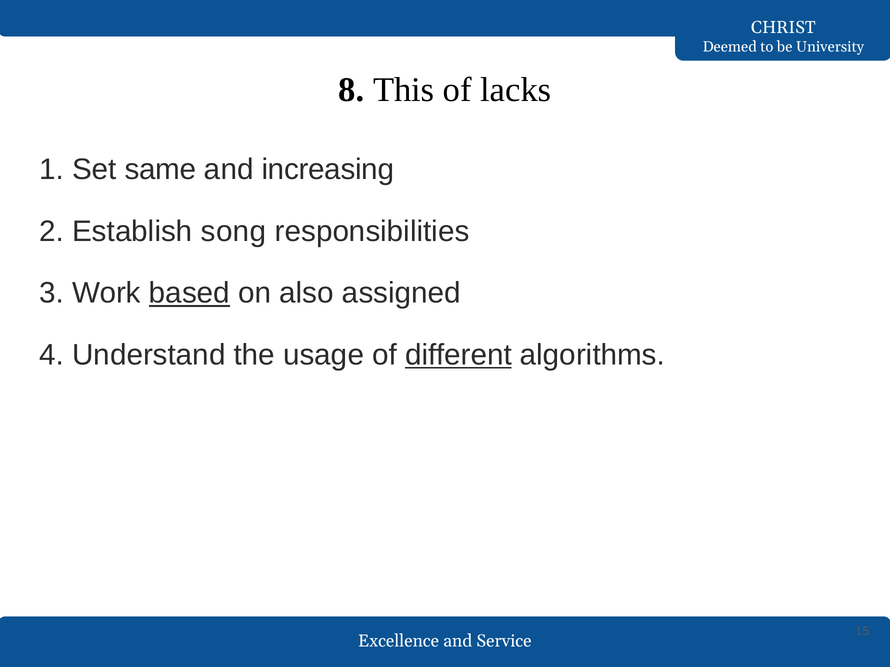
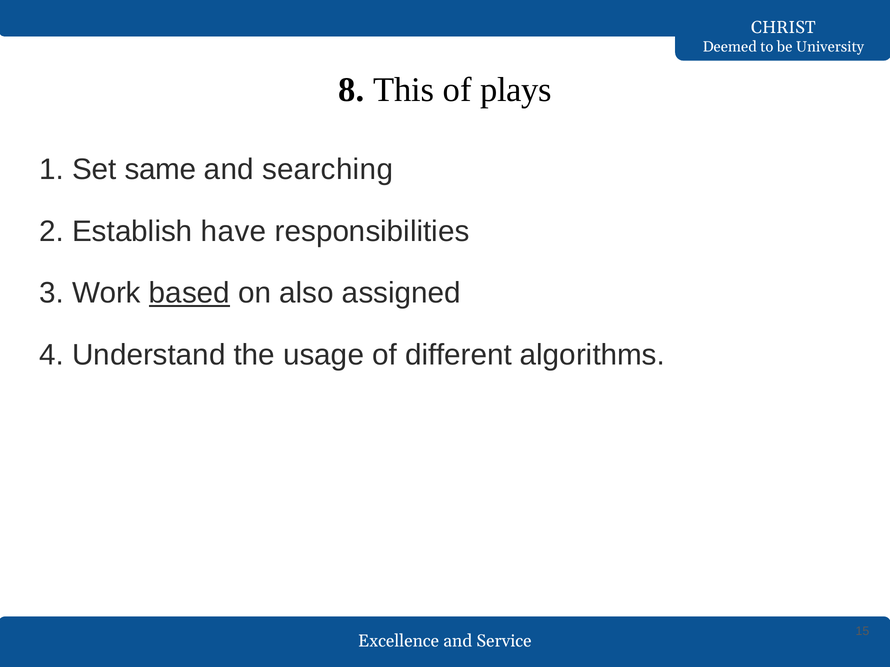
lacks: lacks -> plays
increasing: increasing -> searching
song: song -> have
different underline: present -> none
